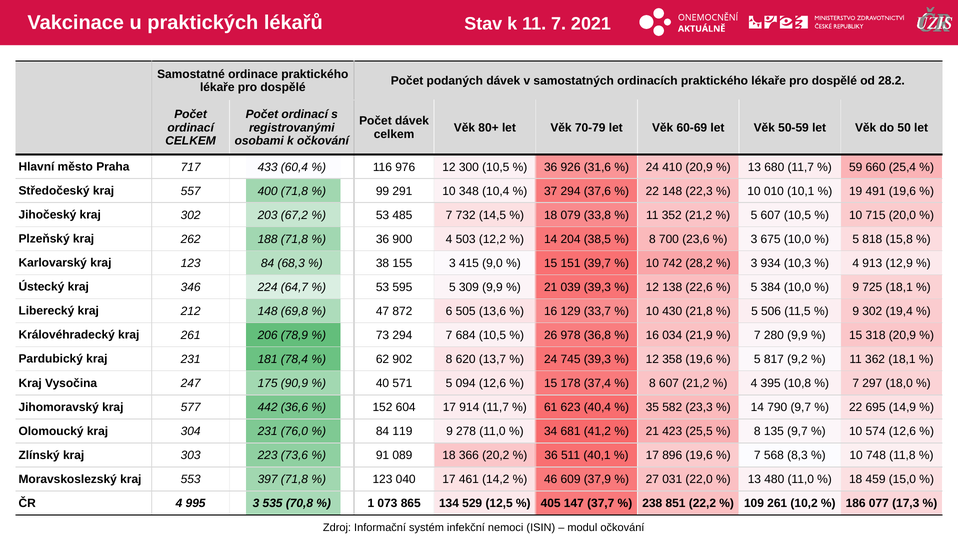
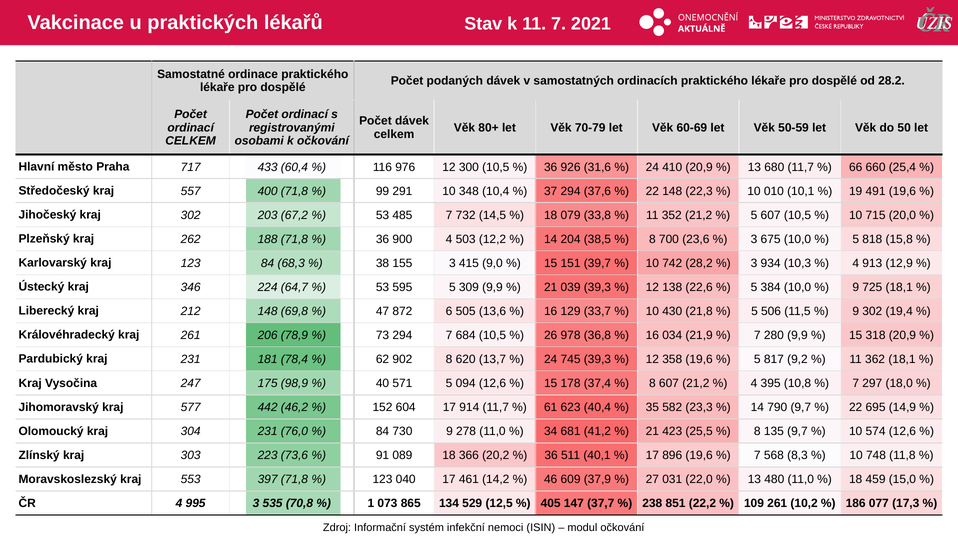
59: 59 -> 66
90,9: 90,9 -> 98,9
36,6: 36,6 -> 46,2
119: 119 -> 730
